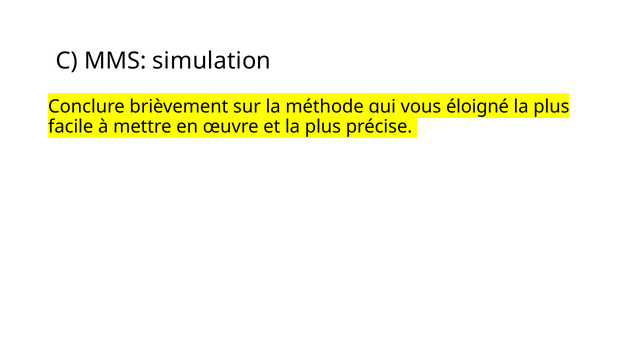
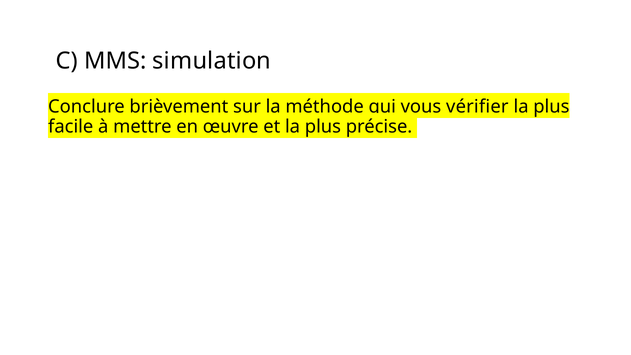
éloigné: éloigné -> vérifier
